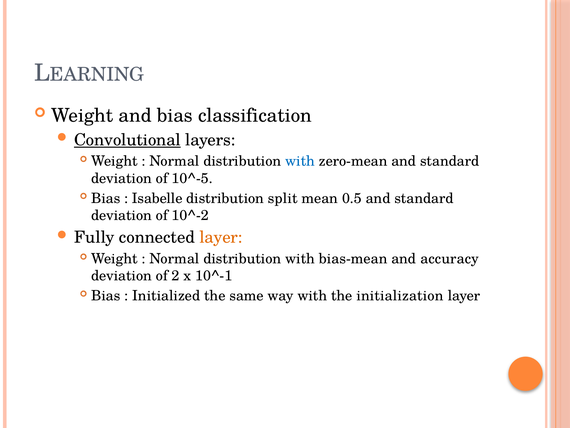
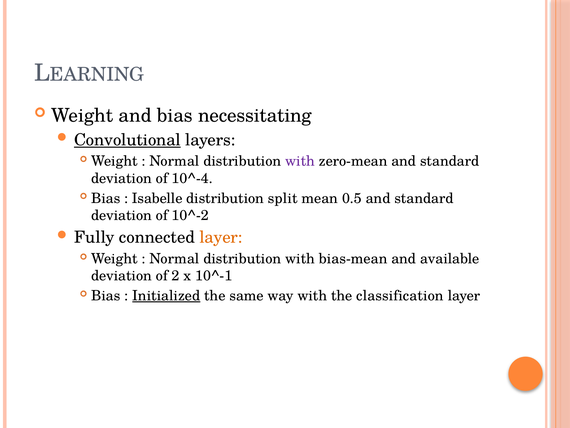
classification: classification -> necessitating
with at (300, 161) colour: blue -> purple
10^-5: 10^-5 -> 10^-4
accuracy: accuracy -> available
Initialized underline: none -> present
initialization: initialization -> classification
